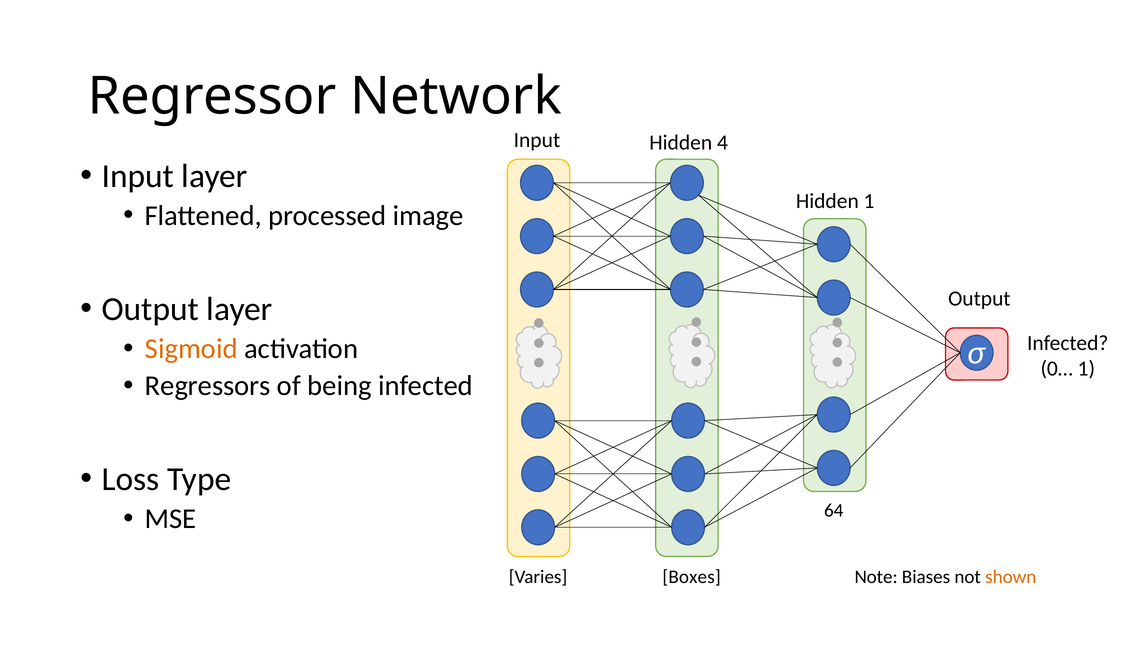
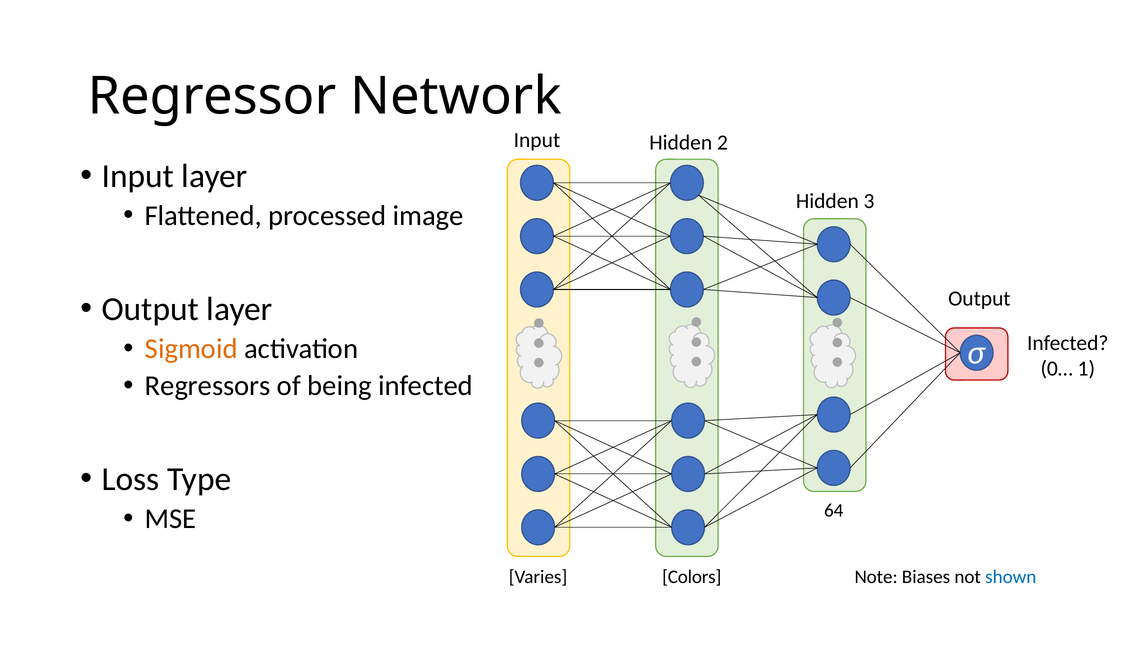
4: 4 -> 2
Hidden 1: 1 -> 3
Boxes: Boxes -> Colors
shown colour: orange -> blue
